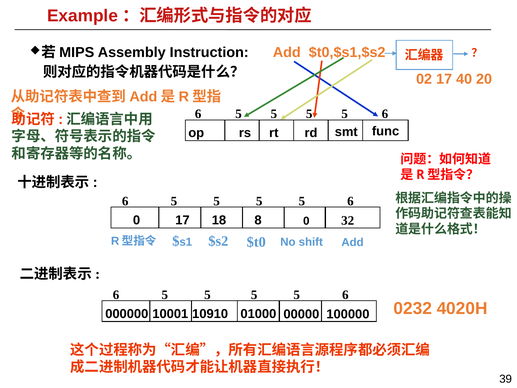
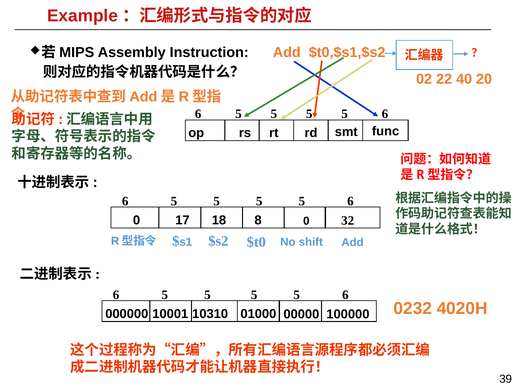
02 17: 17 -> 22
10910: 10910 -> 10310
